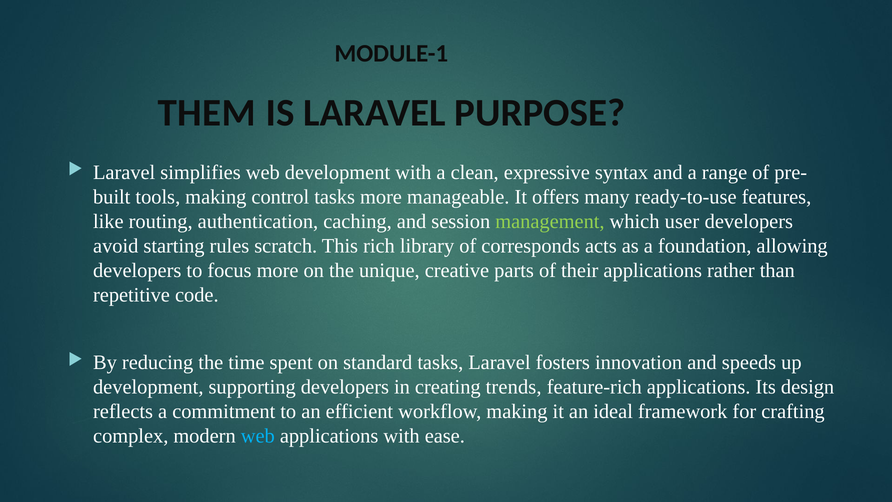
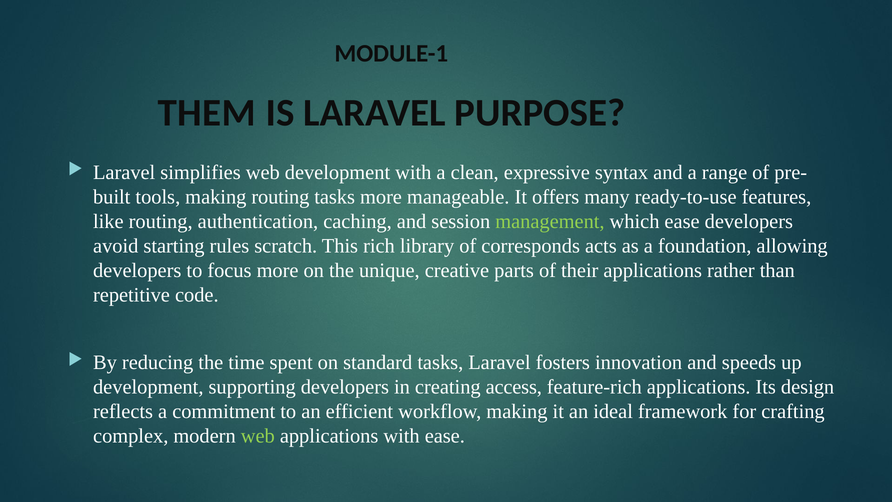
making control: control -> routing
which user: user -> ease
trends: trends -> access
web at (258, 436) colour: light blue -> light green
